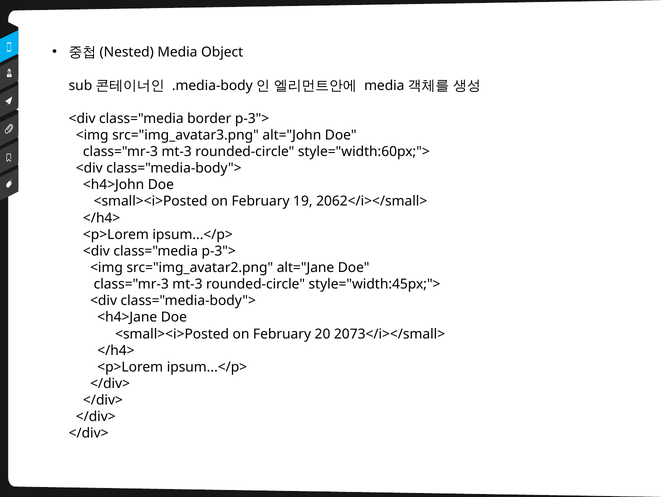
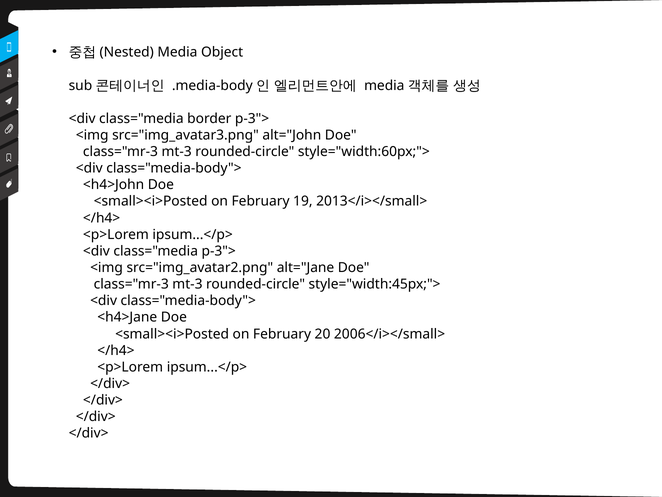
2062</i></small>: 2062</i></small> -> 2013</i></small>
2073</i></small>: 2073</i></small> -> 2006</i></small>
